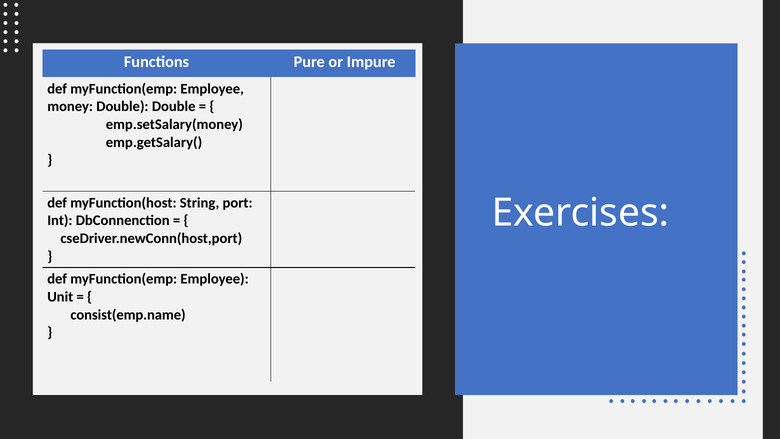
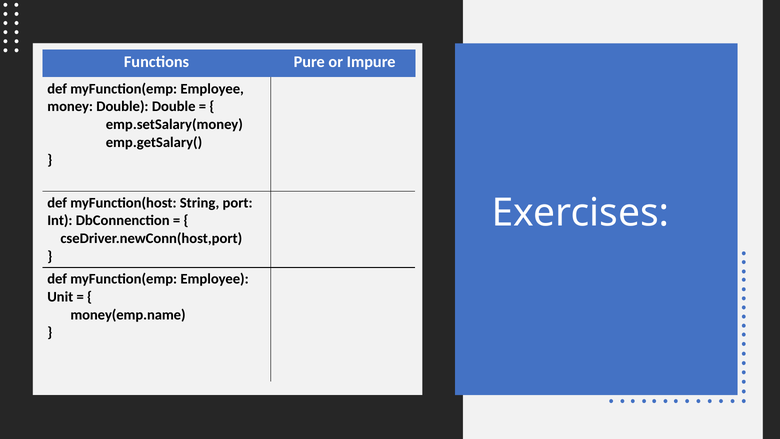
consist(emp.name: consist(emp.name -> money(emp.name
